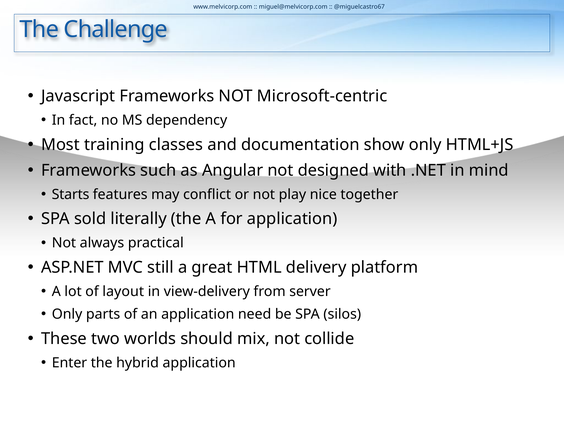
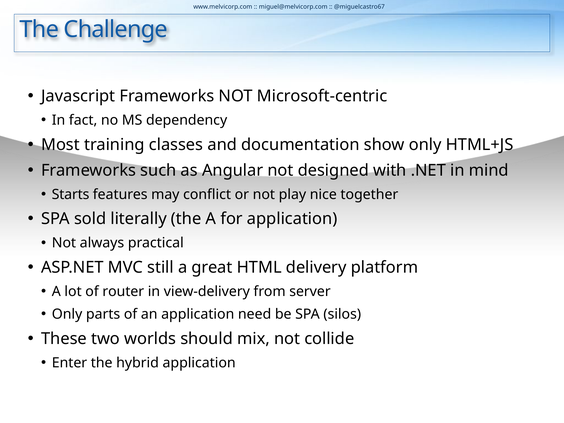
layout: layout -> router
